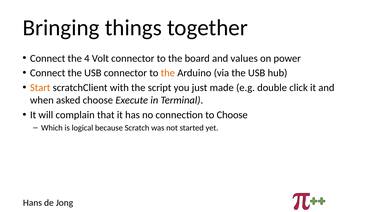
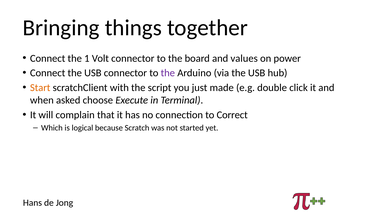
4: 4 -> 1
the at (168, 73) colour: orange -> purple
to Choose: Choose -> Correct
